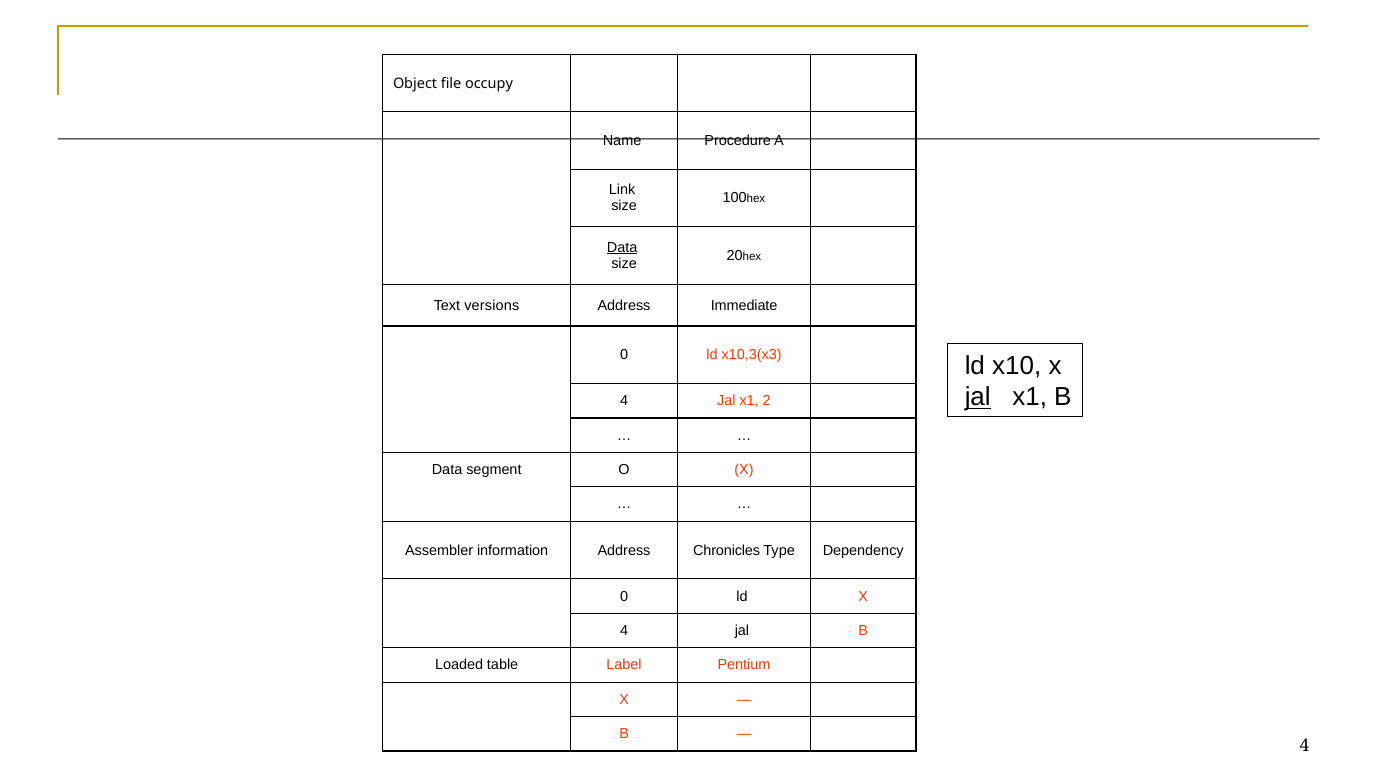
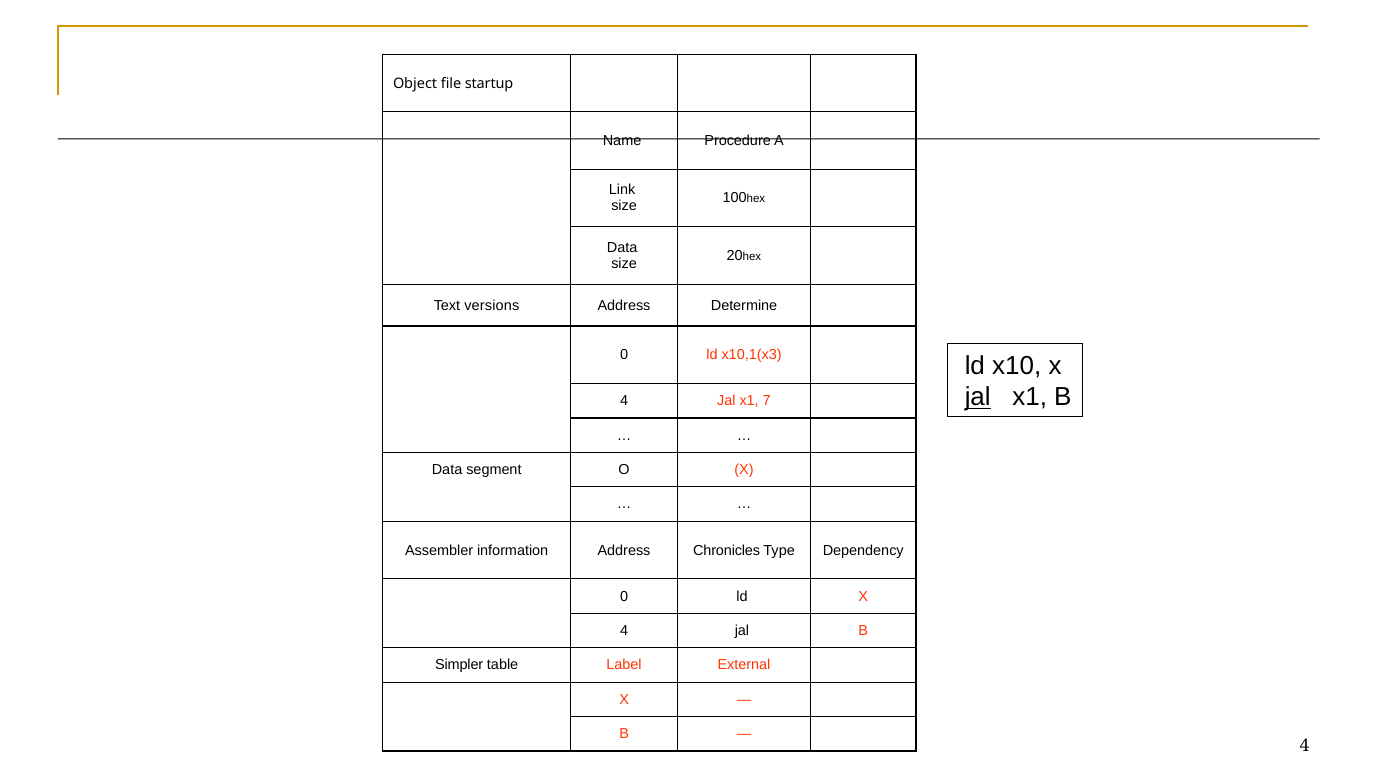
occupy: occupy -> startup
Data at (622, 248) underline: present -> none
Immediate: Immediate -> Determine
x10,3(x3: x10,3(x3 -> x10,1(x3
2: 2 -> 7
Loaded: Loaded -> Simpler
Pentium: Pentium -> External
